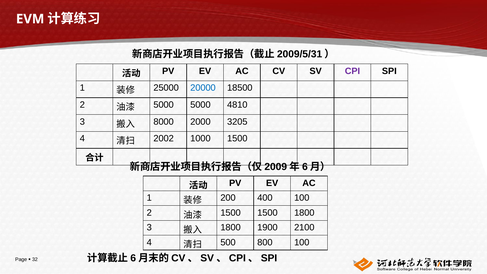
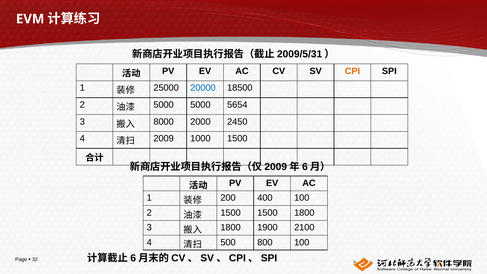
CPI colour: purple -> orange
4810: 4810 -> 5654
3205: 3205 -> 2450
2002: 2002 -> 2009
